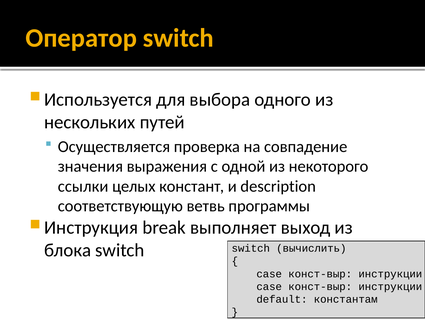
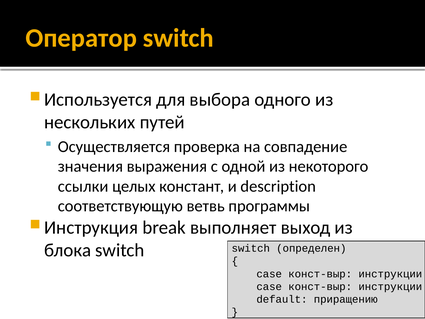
вычислить: вычислить -> определен
константам: константам -> приращению
